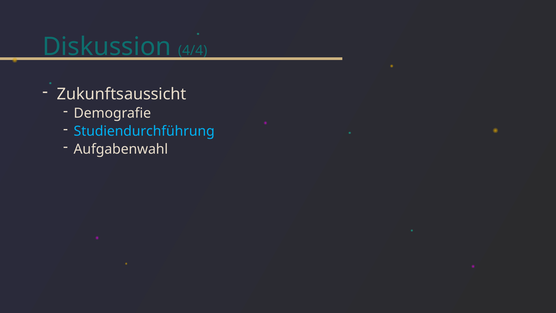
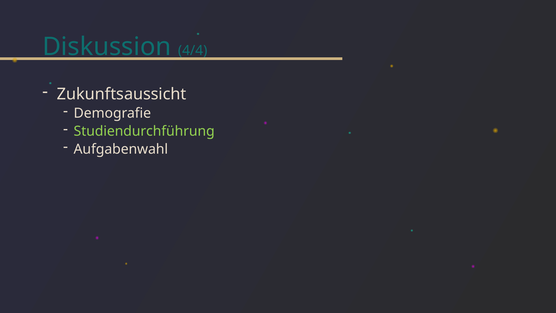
Studiendurchführung colour: light blue -> light green
